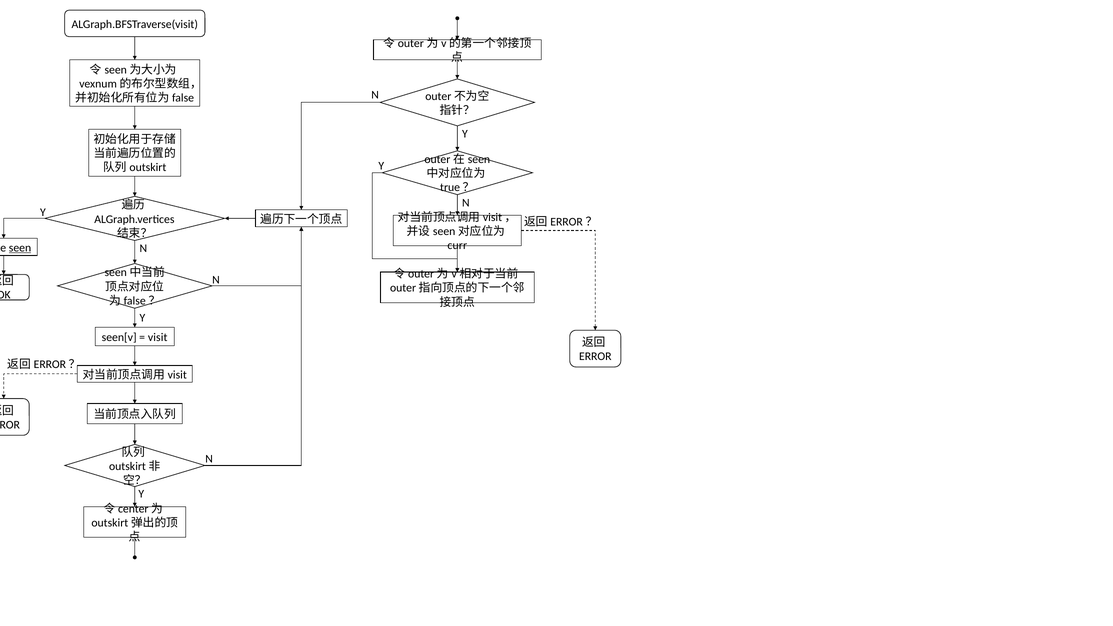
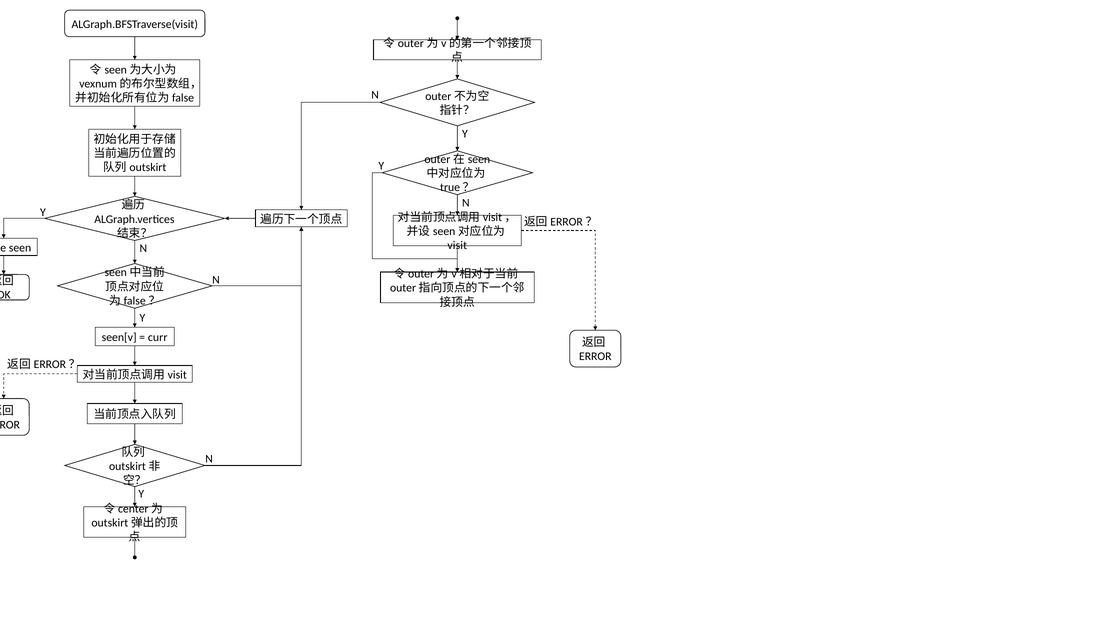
curr: curr -> visit
seen underline: present -> none
visit: visit -> curr
